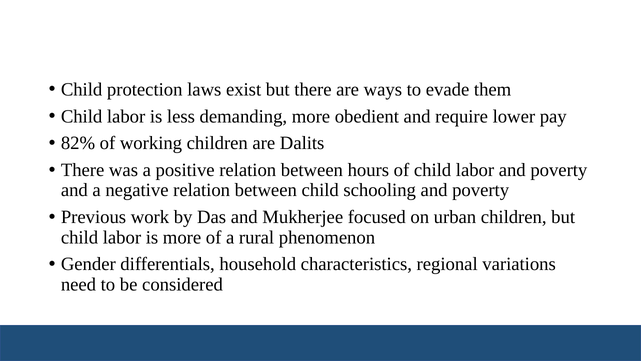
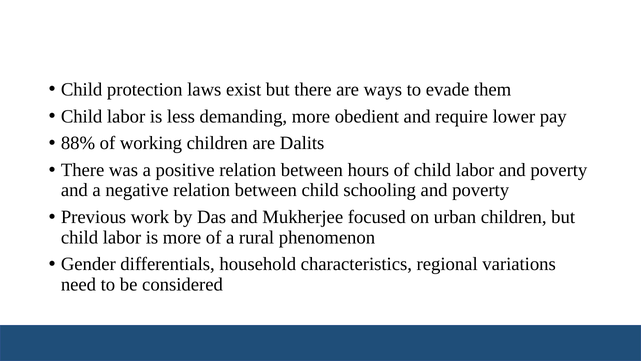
82%: 82% -> 88%
